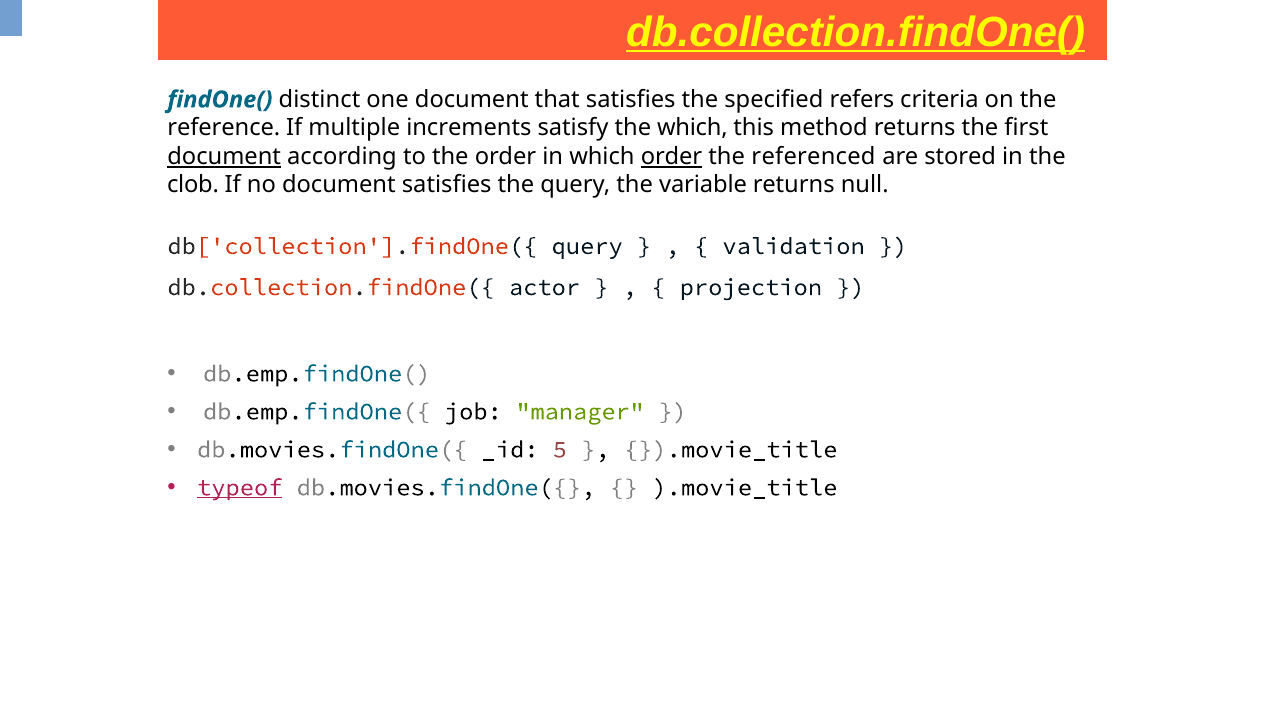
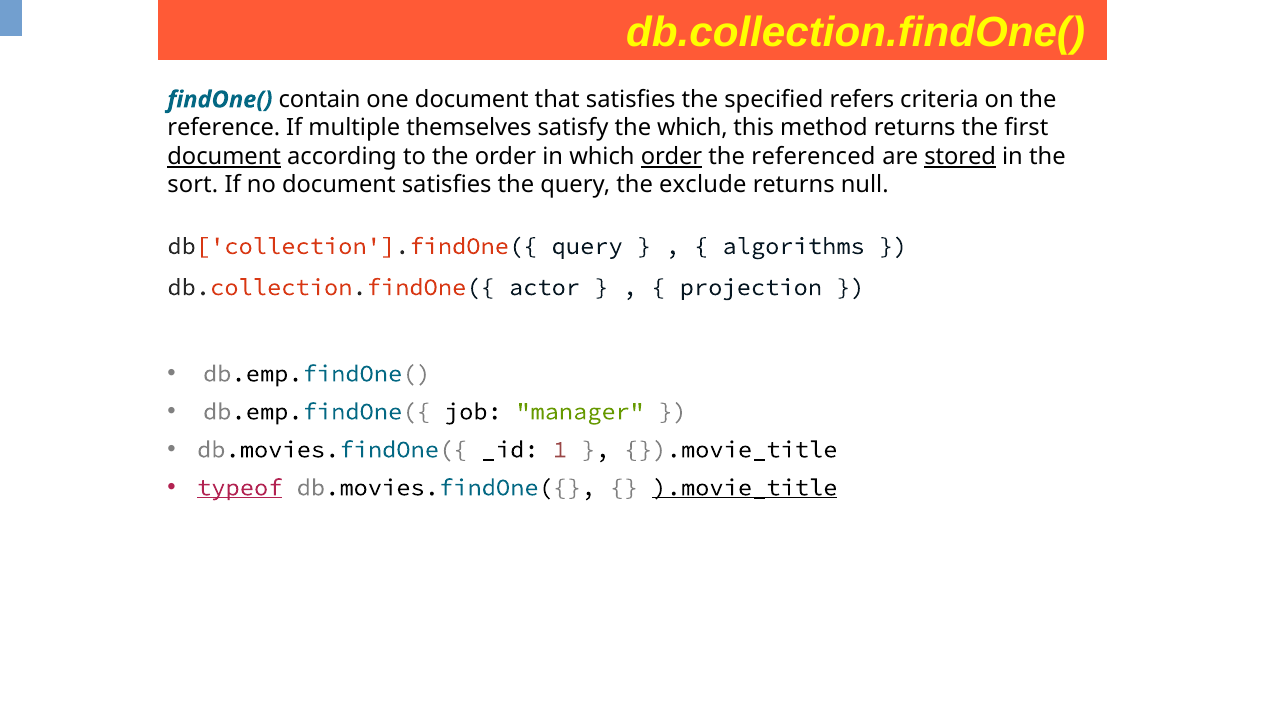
db.collection.findOne( underline: present -> none
distinct: distinct -> contain
increments: increments -> themselves
stored underline: none -> present
clob: clob -> sort
variable: variable -> exclude
validation: validation -> algorithms
5: 5 -> 1
).movie_title underline: none -> present
